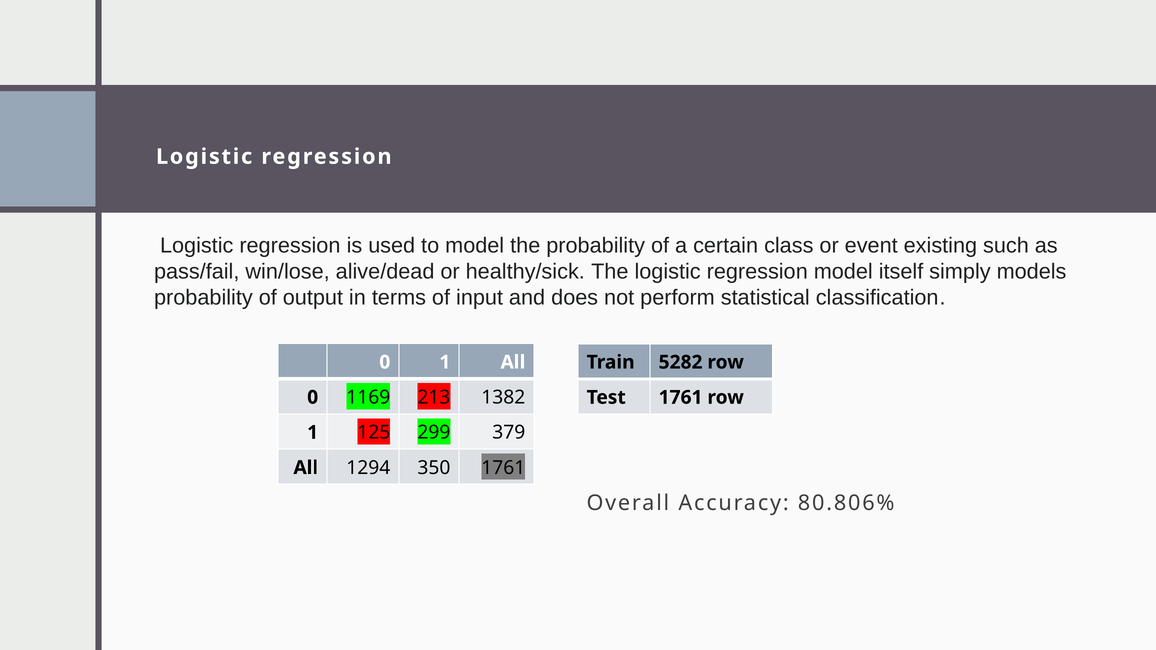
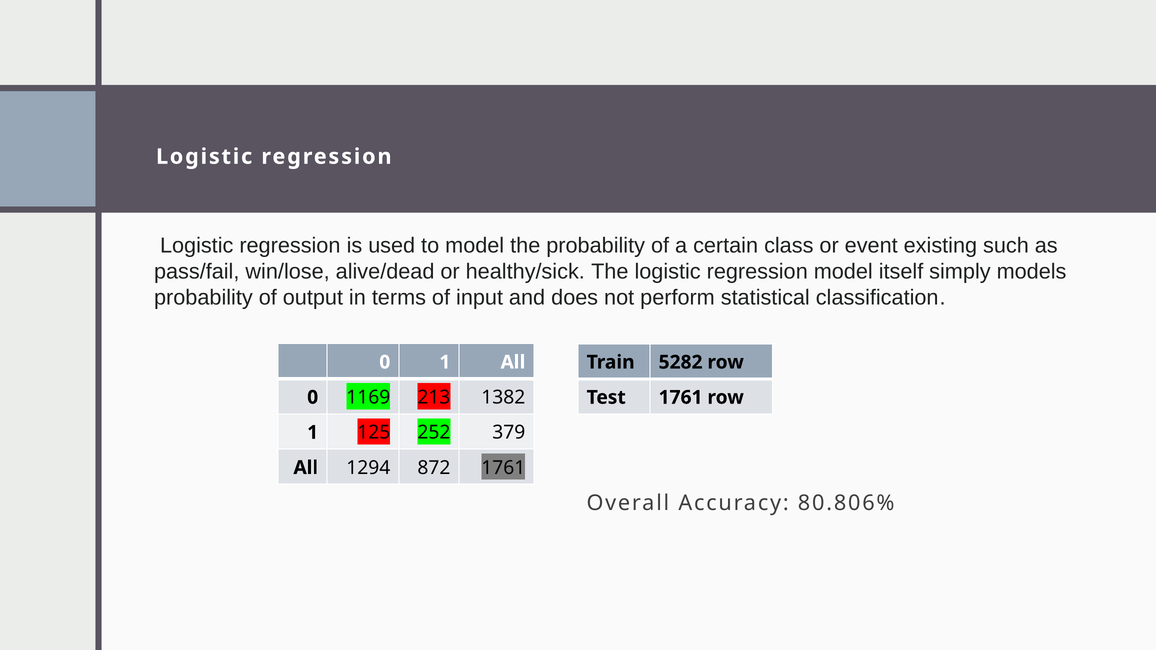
299: 299 -> 252
350: 350 -> 872
